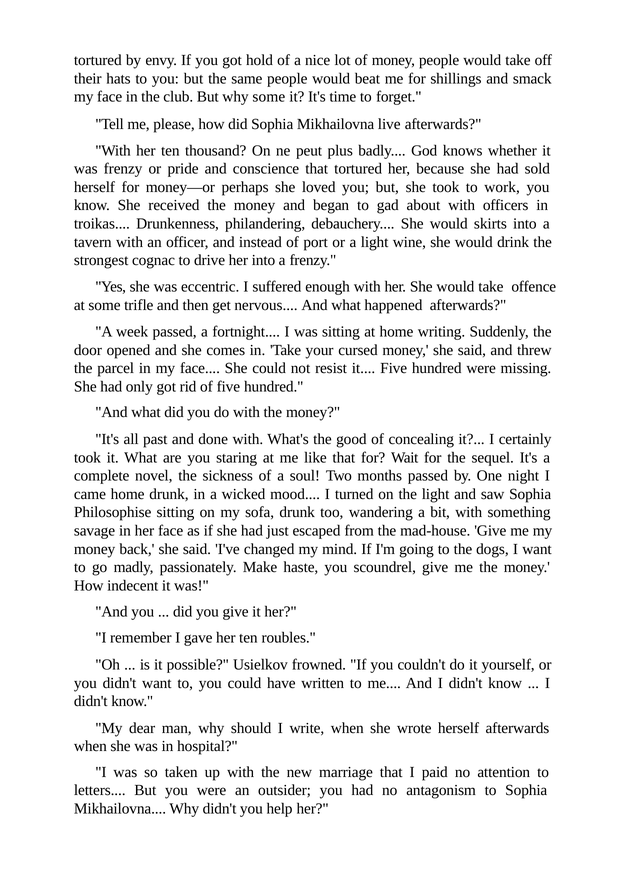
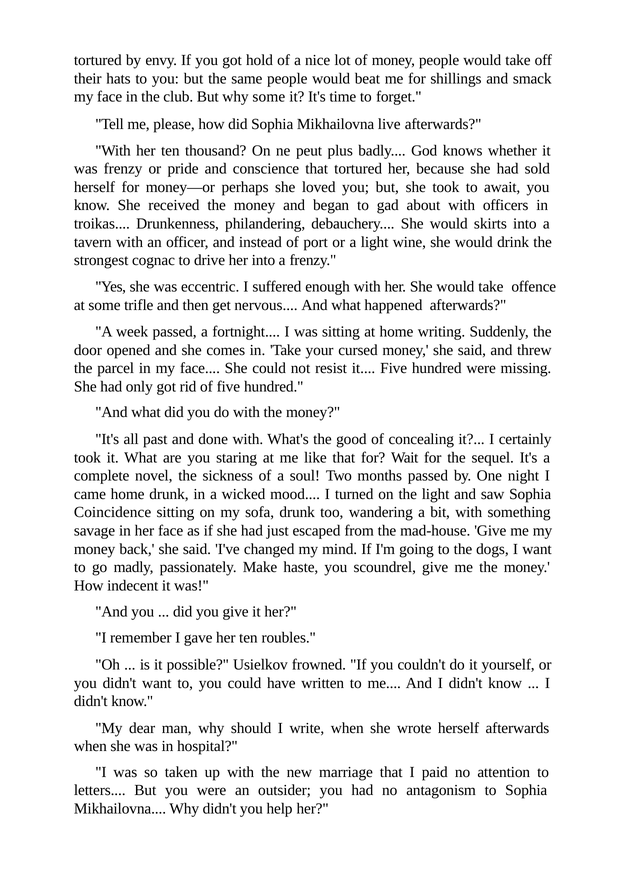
work: work -> await
Philosophise: Philosophise -> Coincidence
